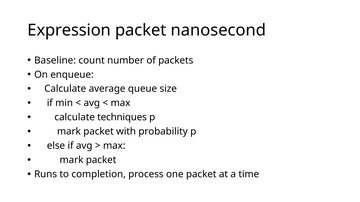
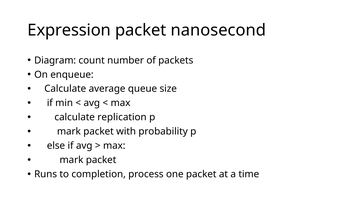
Baseline: Baseline -> Diagram
techniques: techniques -> replication
